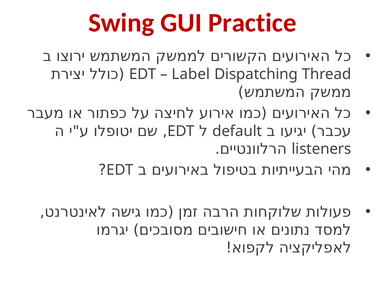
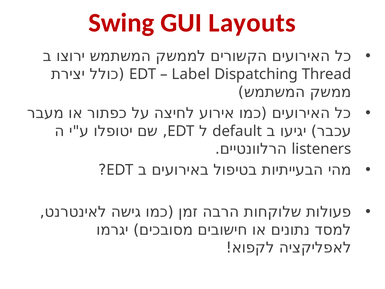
Practice: Practice -> Layouts
